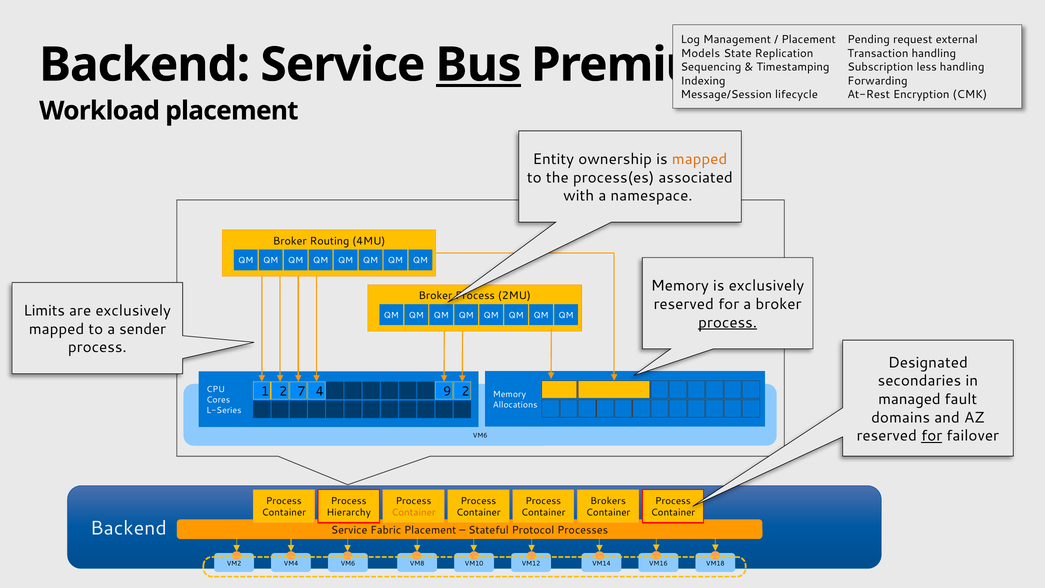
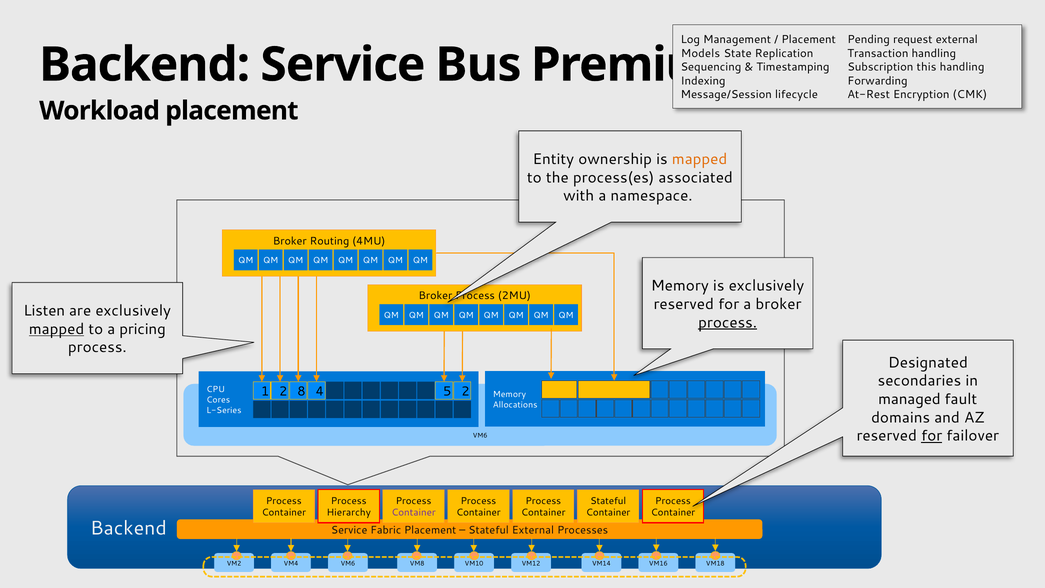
Bus underline: present -> none
less: less -> this
Limits: Limits -> Listen
mapped at (57, 329) underline: none -> present
sender: sender -> pricing
7: 7 -> 8
9: 9 -> 5
Brokers at (608, 501): Brokers -> Stateful
Container at (414, 513) colour: orange -> purple
Stateful Protocol: Protocol -> External
